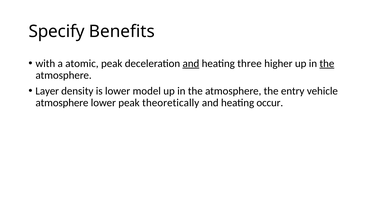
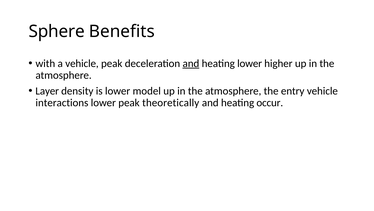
Specify: Specify -> Sphere
a atomic: atomic -> vehicle
heating three: three -> lower
the at (327, 63) underline: present -> none
atmosphere at (62, 102): atmosphere -> interactions
